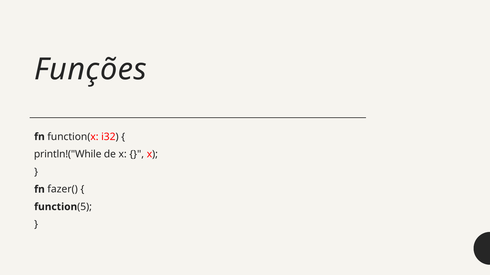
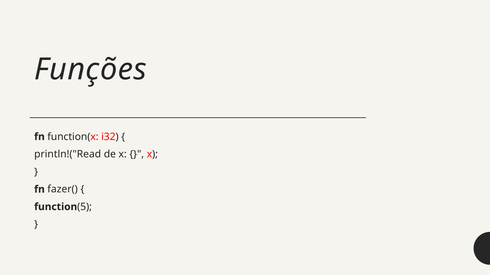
println!("While: println!("While -> println!("Read
